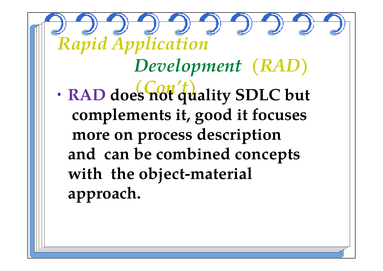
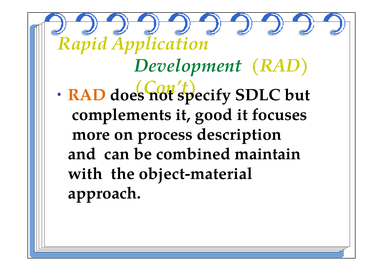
RAD at (87, 95) colour: purple -> orange
quality: quality -> specify
concepts: concepts -> maintain
